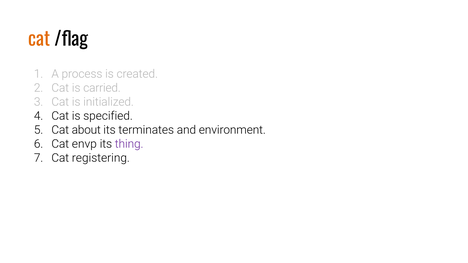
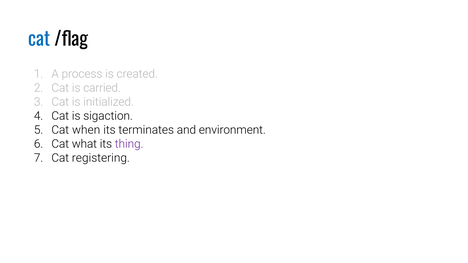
cat at (39, 39) colour: orange -> blue
specified: specified -> sigaction
about: about -> when
envp: envp -> what
